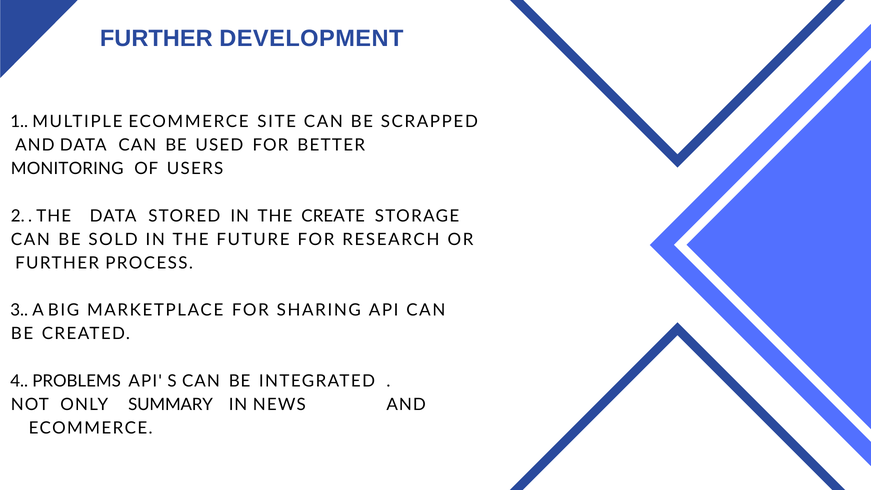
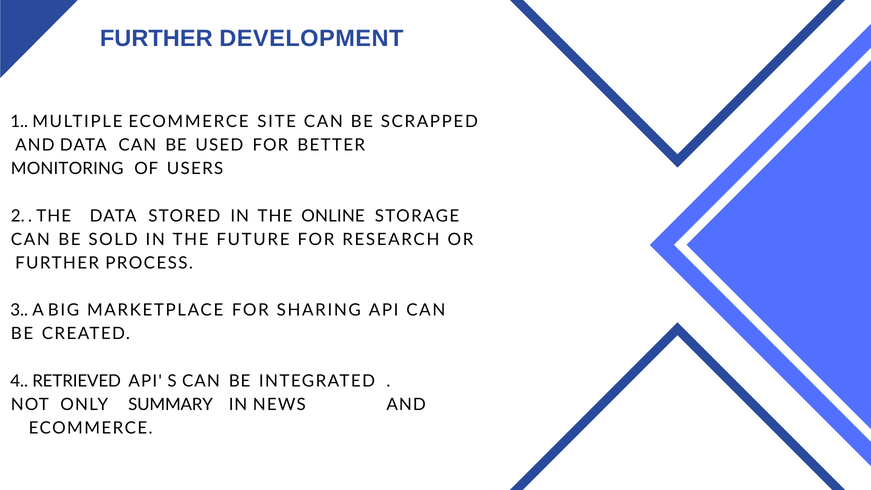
CREATE: CREATE -> ONLINE
PROBLEMS: PROBLEMS -> RETRIEVED
